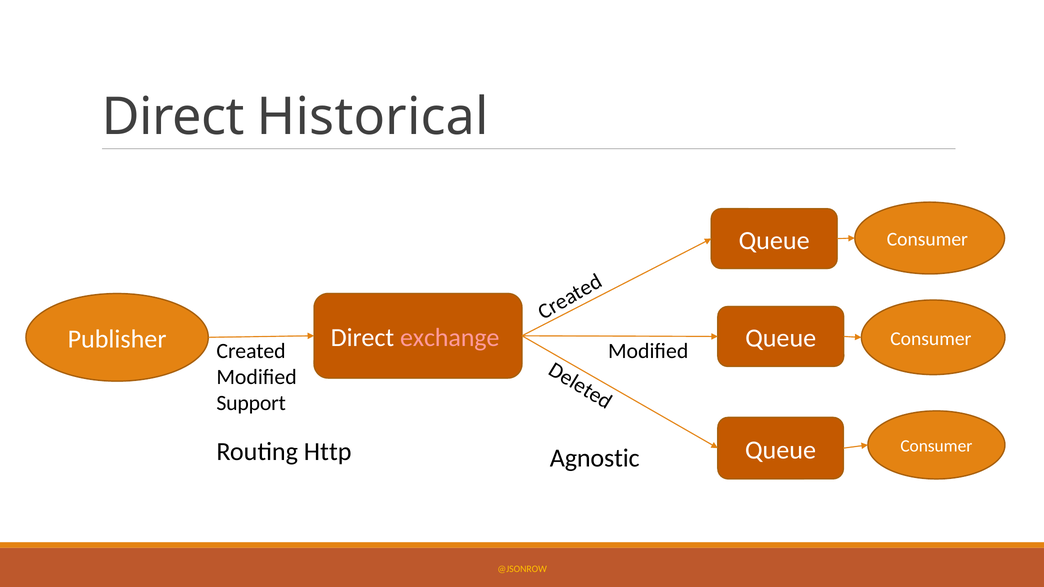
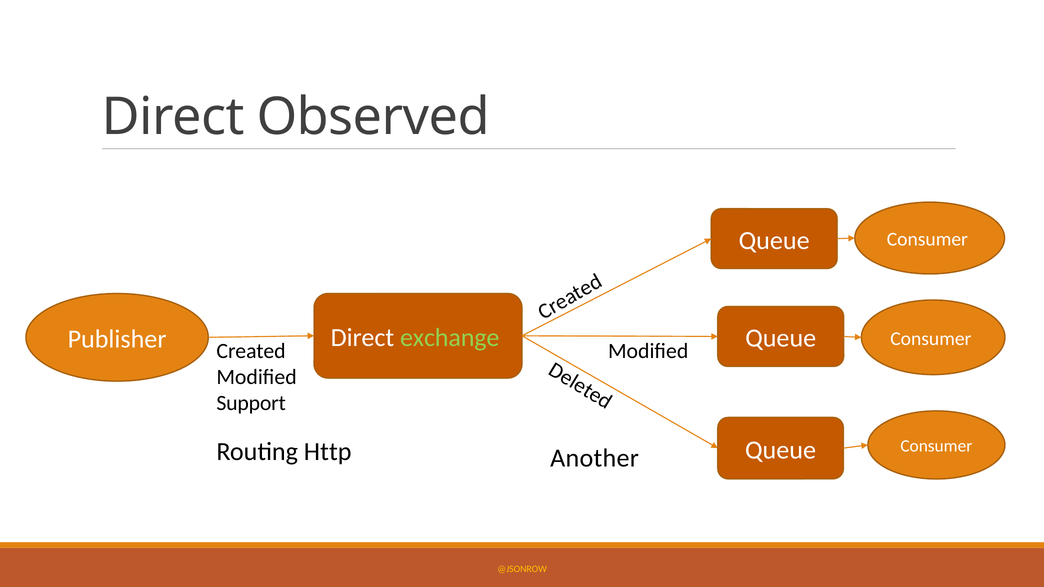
Historical: Historical -> Observed
exchange colour: pink -> light green
Agnostic: Agnostic -> Another
